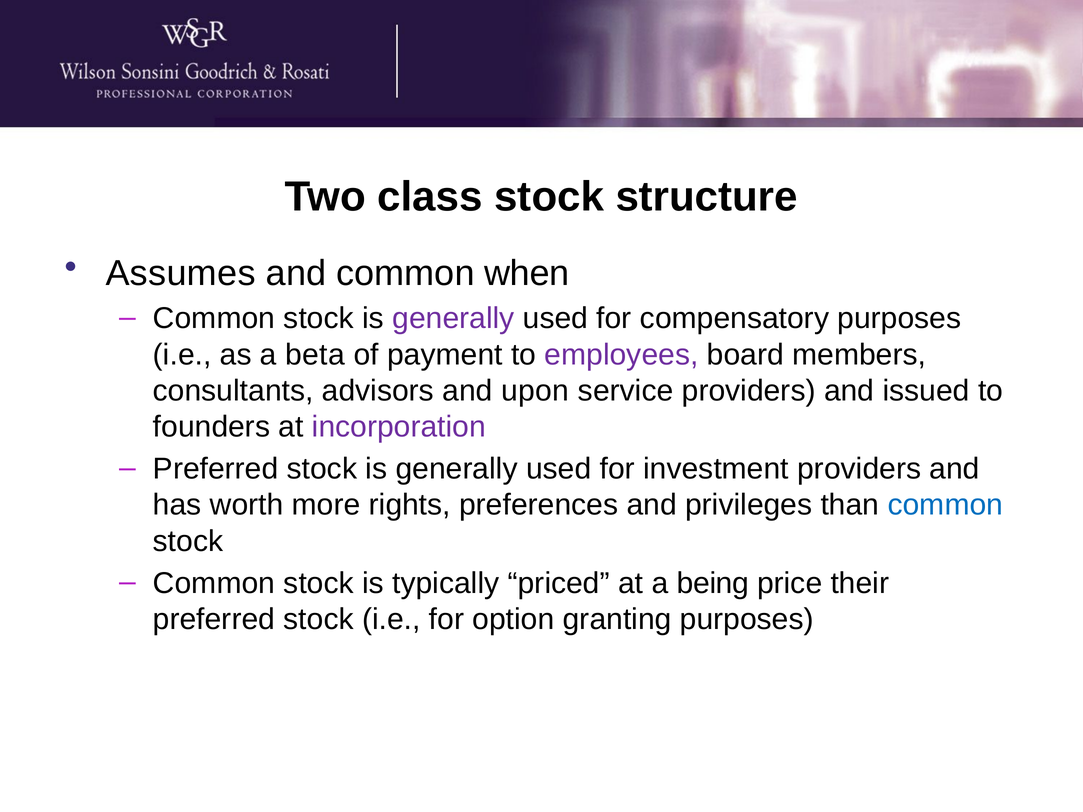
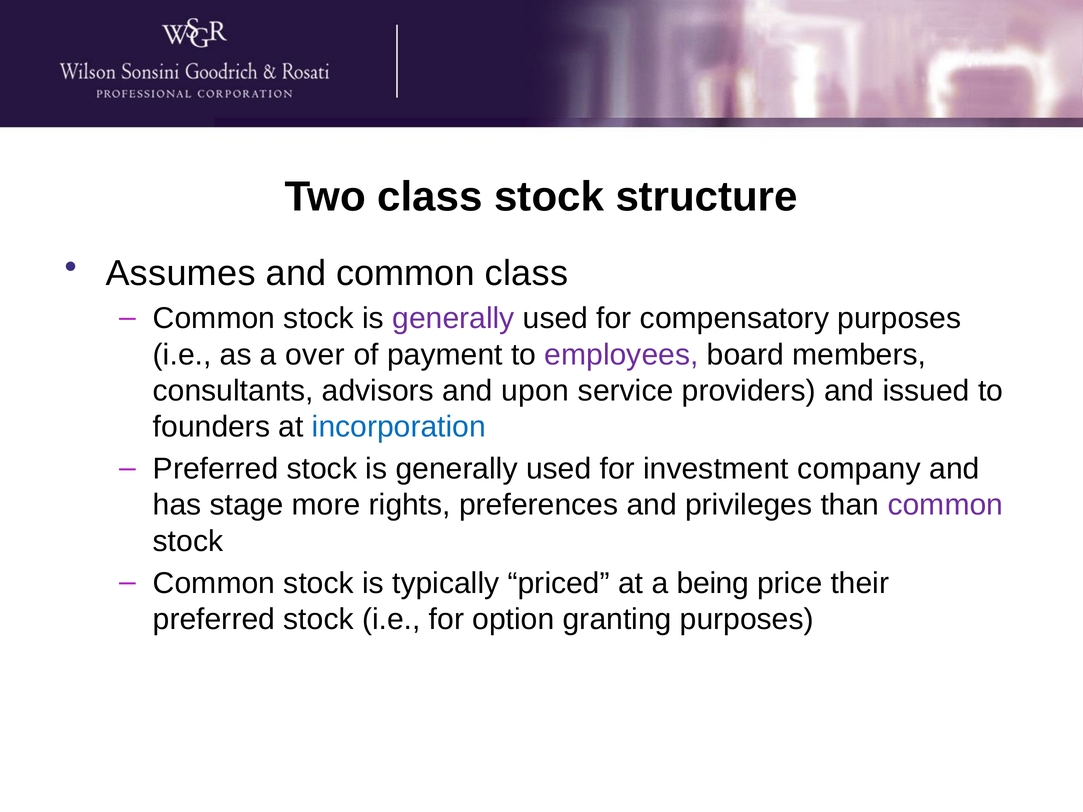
common when: when -> class
beta: beta -> over
incorporation colour: purple -> blue
investment providers: providers -> company
worth: worth -> stage
common at (945, 505) colour: blue -> purple
